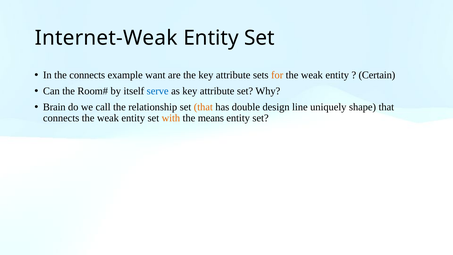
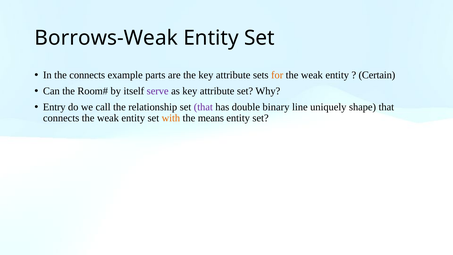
Internet-Weak: Internet-Weak -> Borrows-Weak
want: want -> parts
serve colour: blue -> purple
Brain: Brain -> Entry
that at (203, 107) colour: orange -> purple
design: design -> binary
